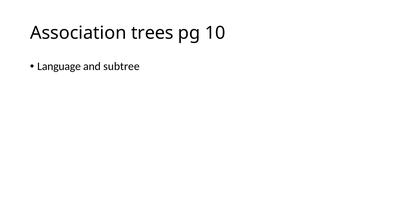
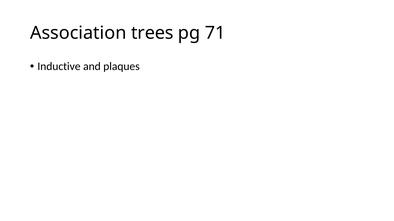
10: 10 -> 71
Language: Language -> Inductive
subtree: subtree -> plaques
